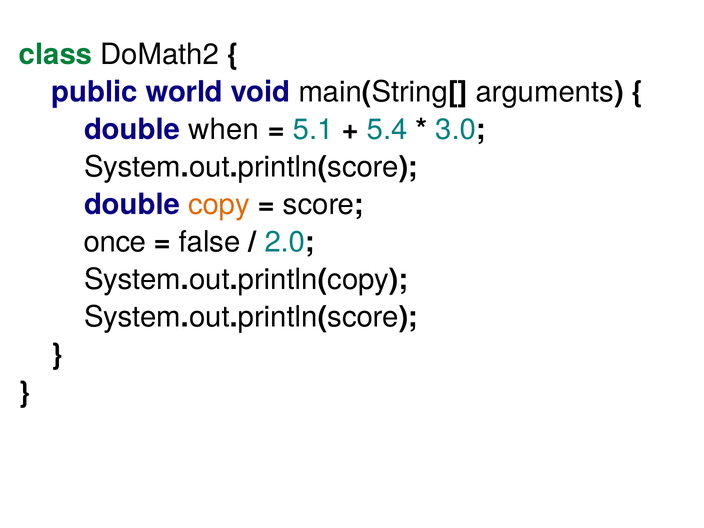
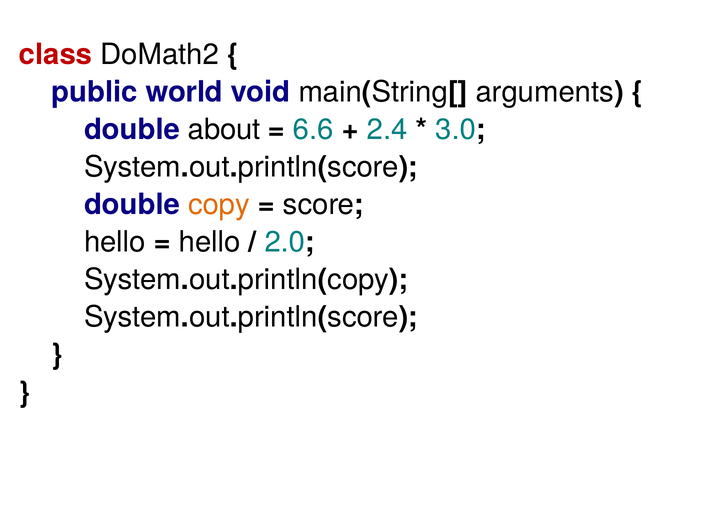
class colour: green -> red
when: when -> about
5.1: 5.1 -> 6.6
5.4: 5.4 -> 2.4
once at (115, 242): once -> hello
false at (210, 242): false -> hello
